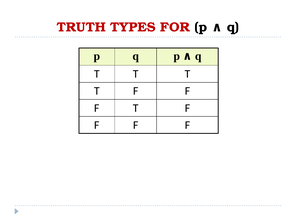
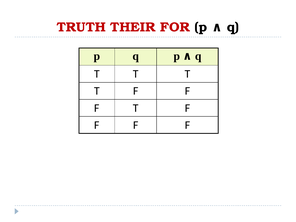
TYPES: TYPES -> THEIR
